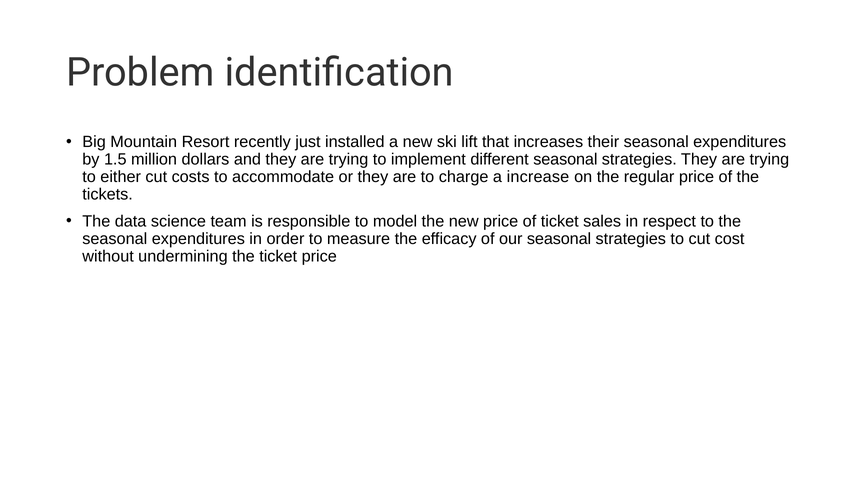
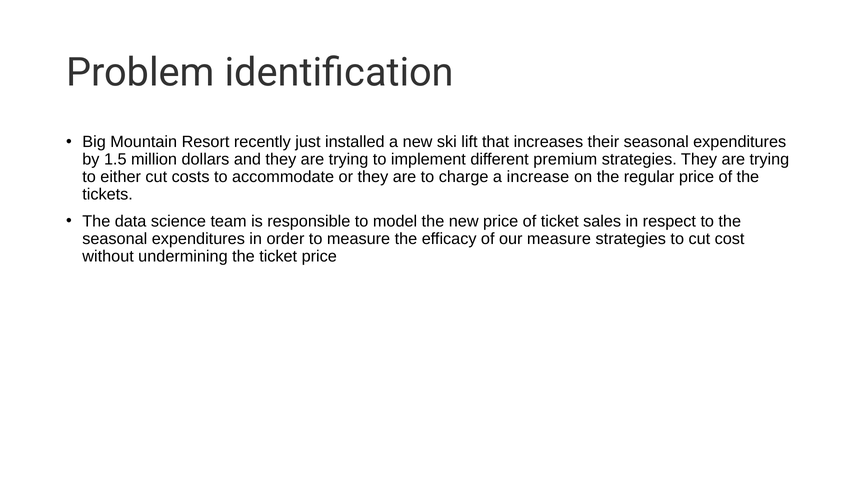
different seasonal: seasonal -> premium
our seasonal: seasonal -> measure
